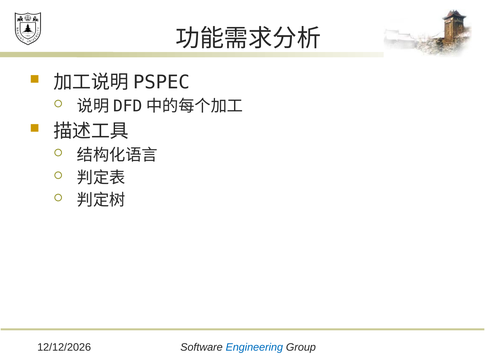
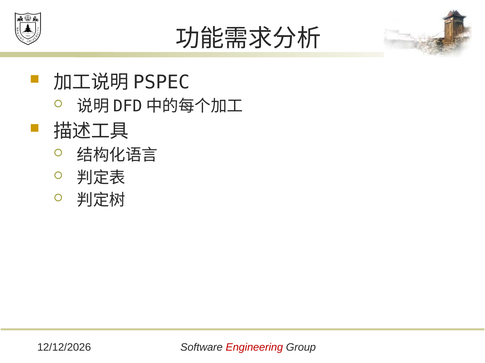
Engineering colour: blue -> red
